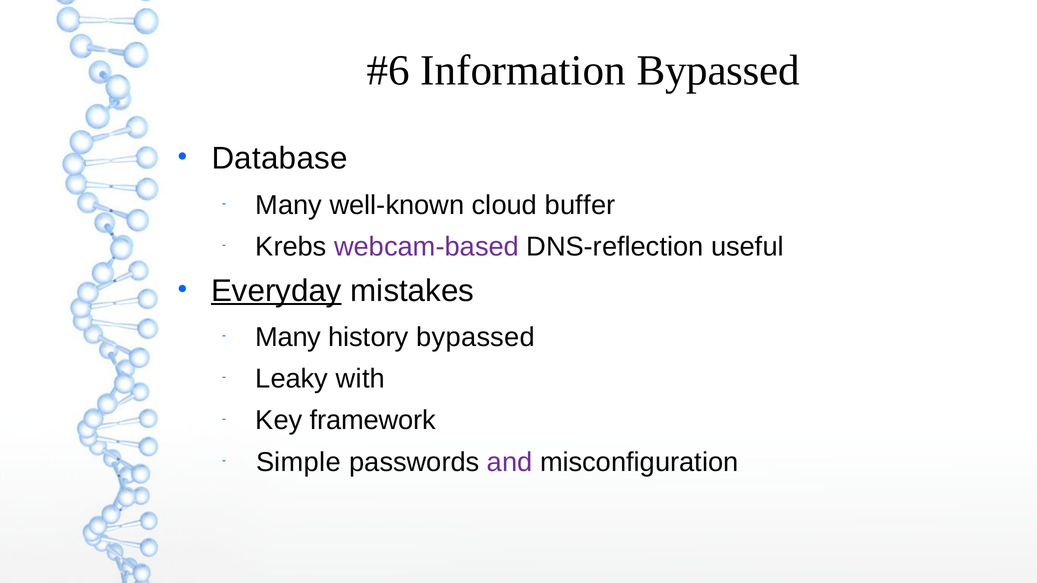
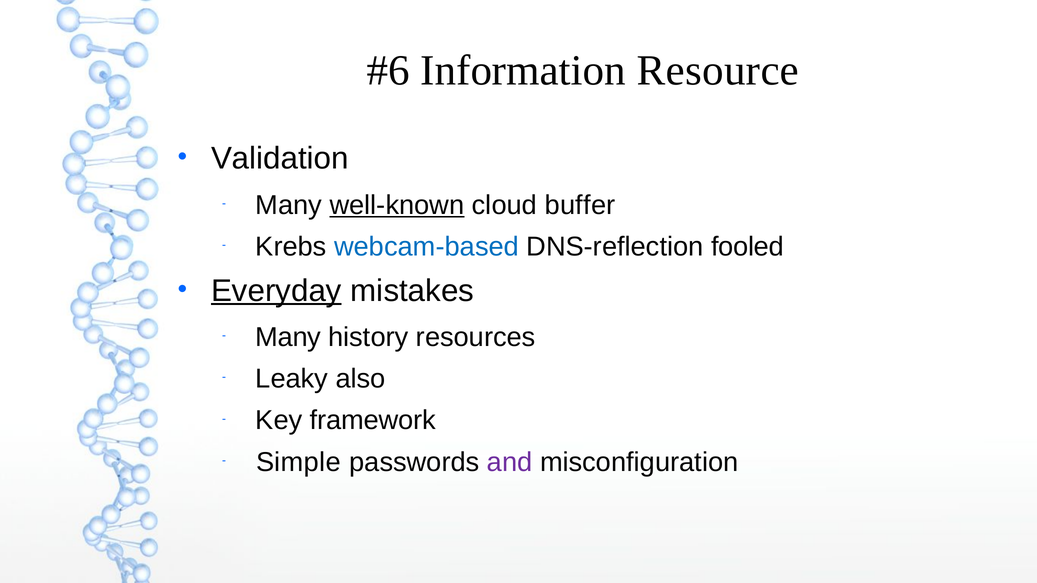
Information Bypassed: Bypassed -> Resource
Database: Database -> Validation
well-known underline: none -> present
webcam-based colour: purple -> blue
useful: useful -> fooled
history bypassed: bypassed -> resources
with: with -> also
